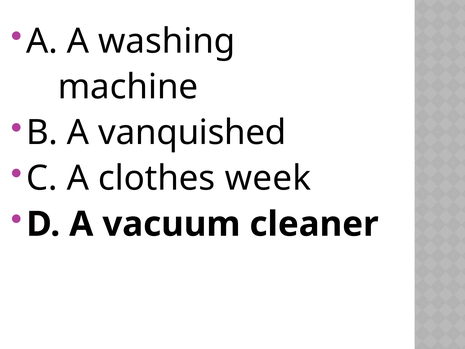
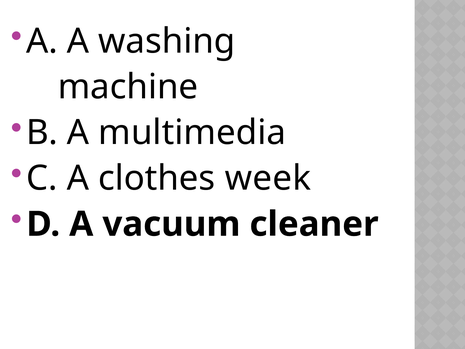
vanquished: vanquished -> multimedia
